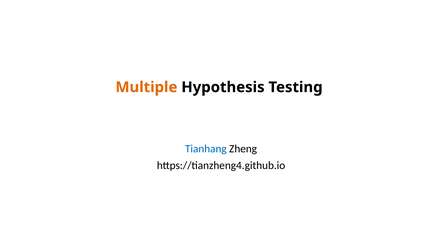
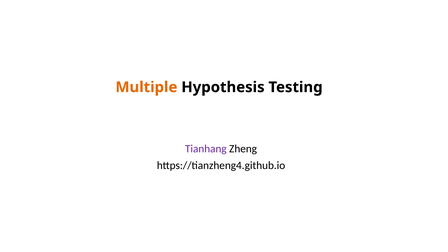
Tianhang colour: blue -> purple
